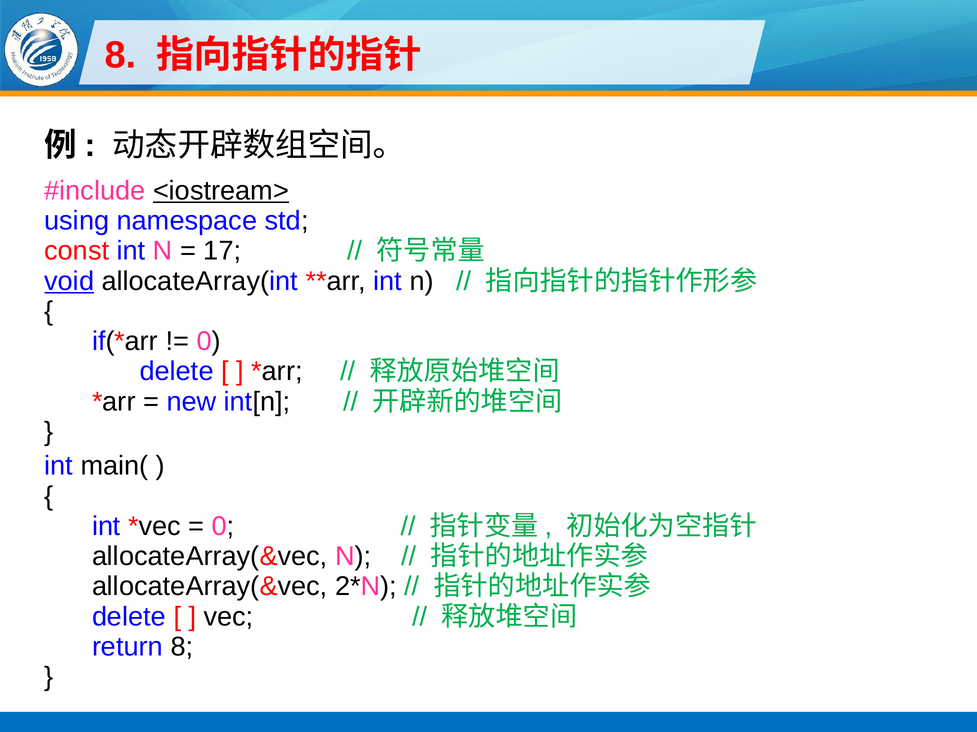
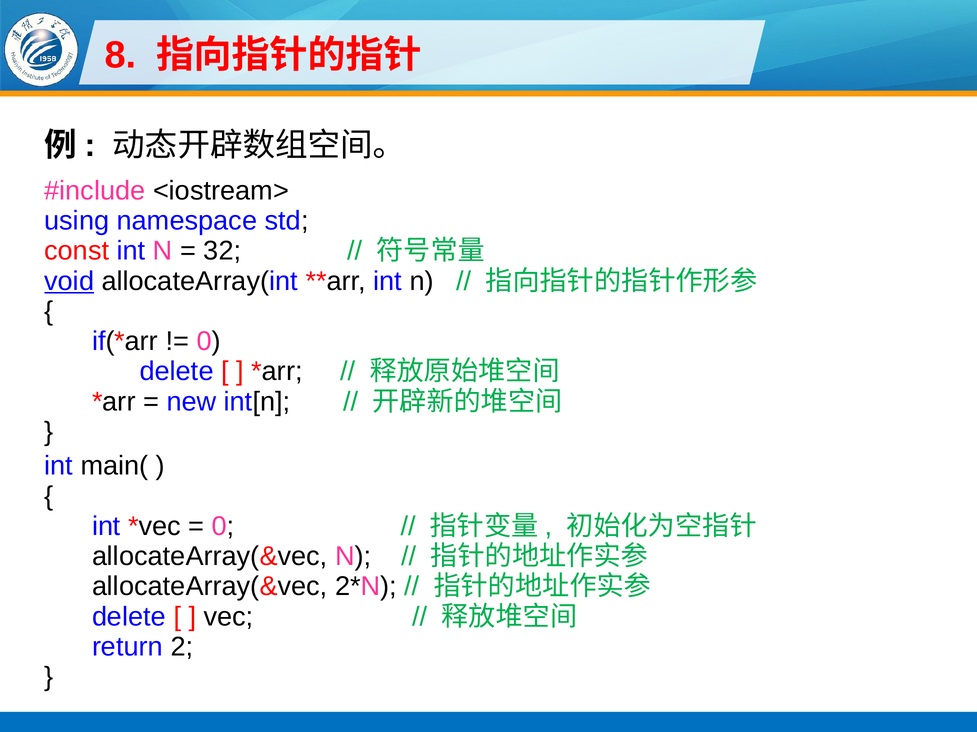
<iostream> underline: present -> none
17: 17 -> 32
return 8: 8 -> 2
